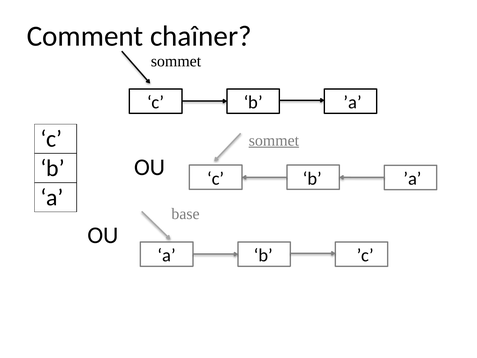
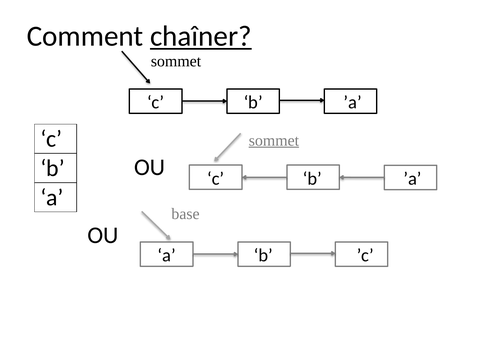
chaîner underline: none -> present
